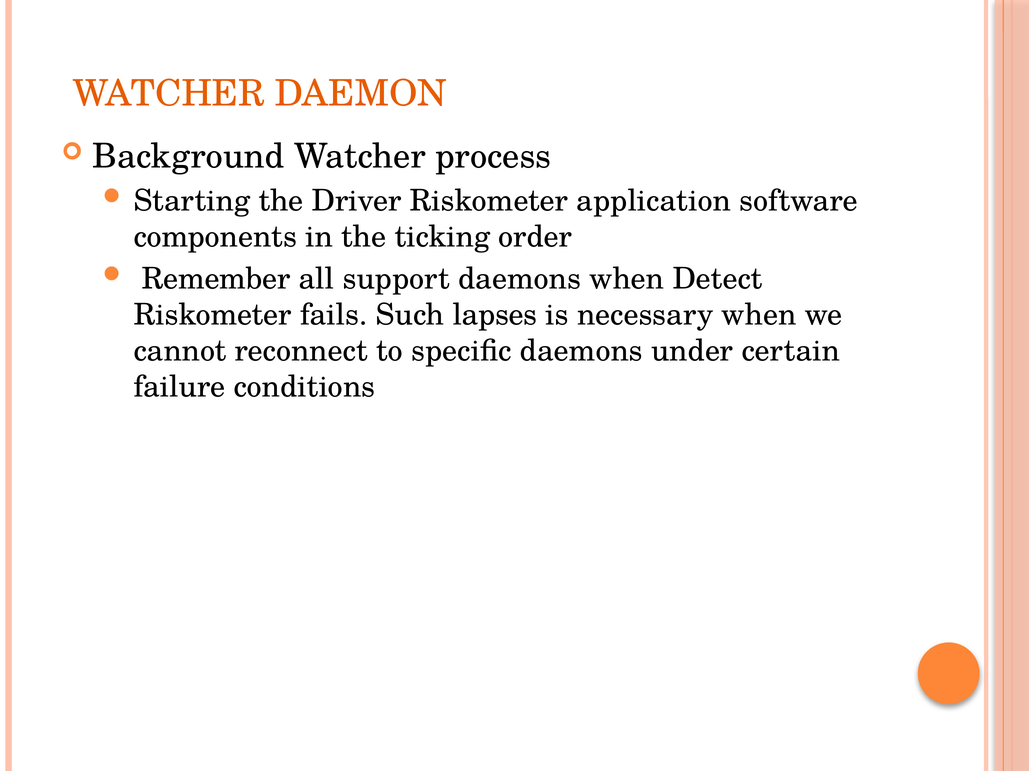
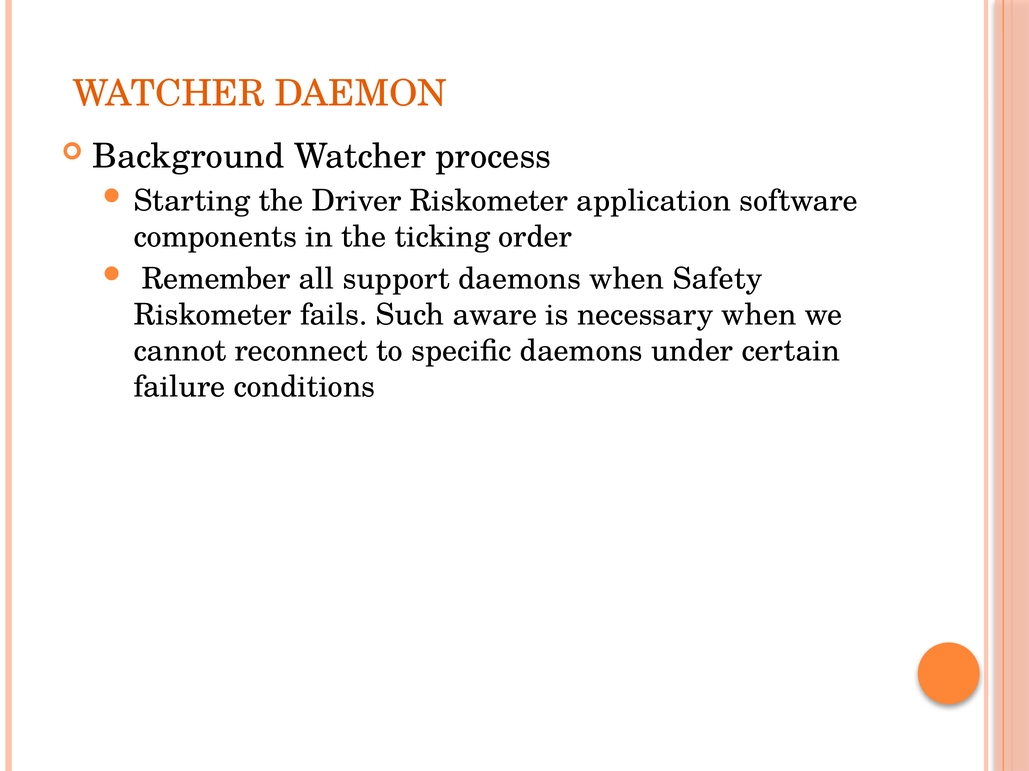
Detect: Detect -> Safety
lapses: lapses -> aware
